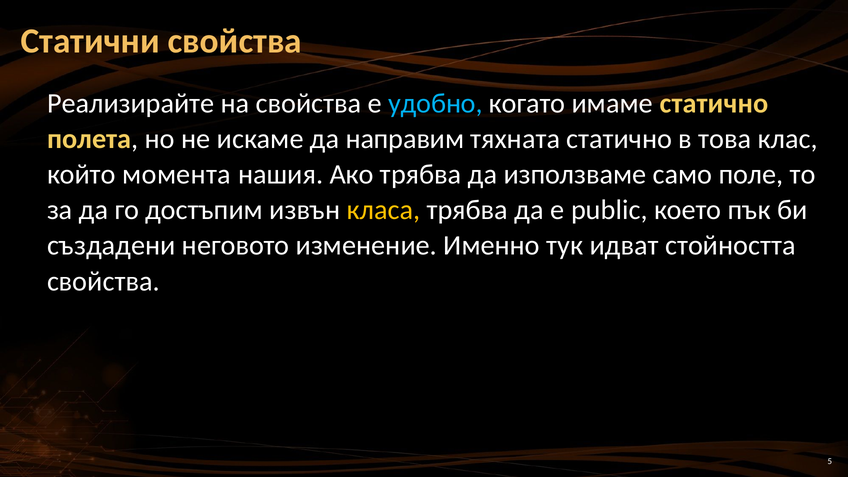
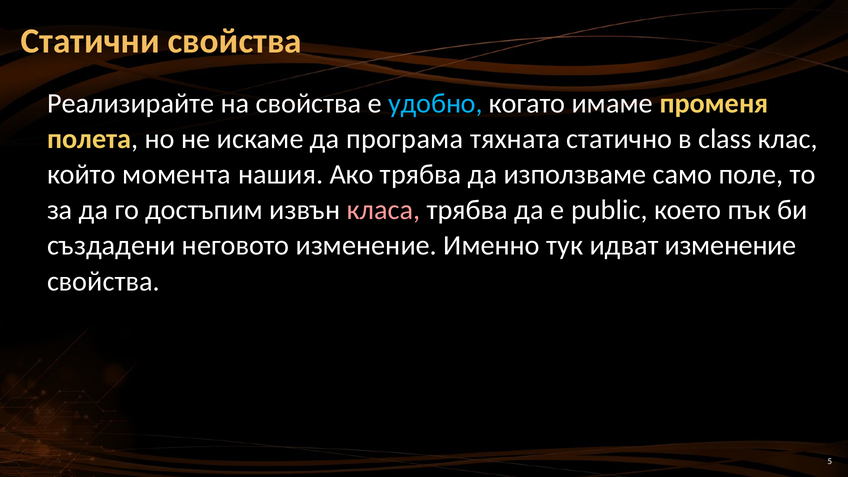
имаме статично: статично -> променя
направим: направим -> програма
това: това -> class
класа colour: yellow -> pink
идват стойността: стойността -> изменение
